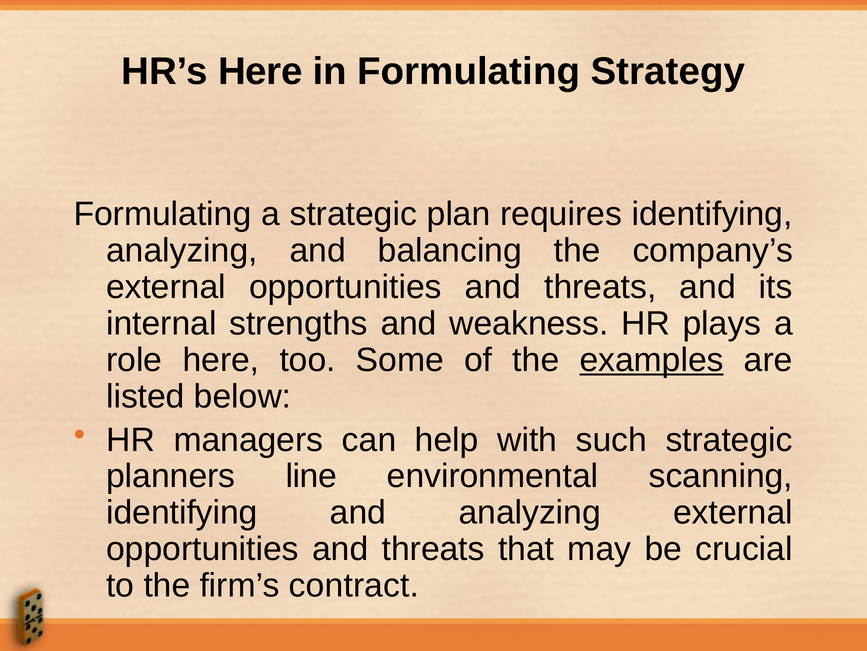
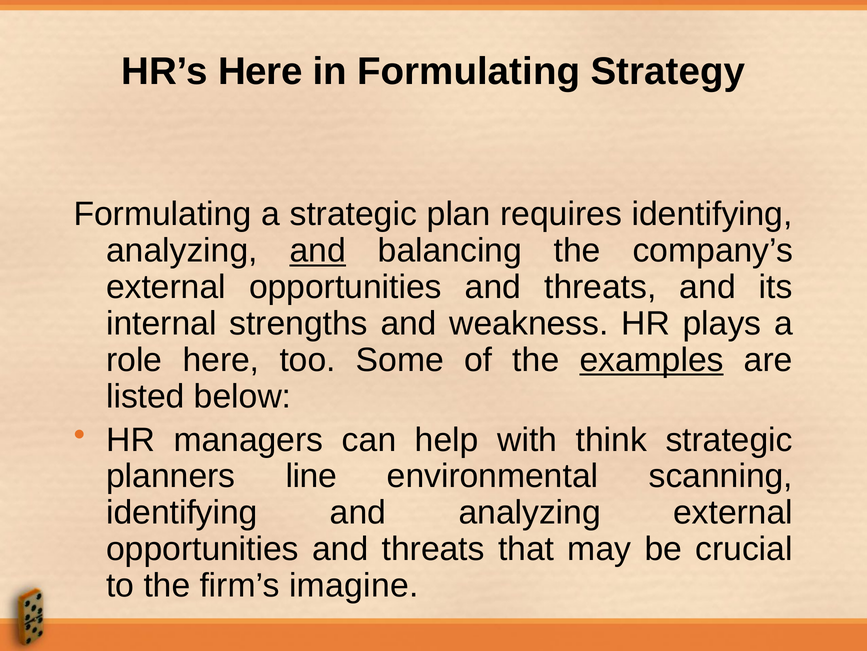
and at (318, 251) underline: none -> present
such: such -> think
contract: contract -> imagine
